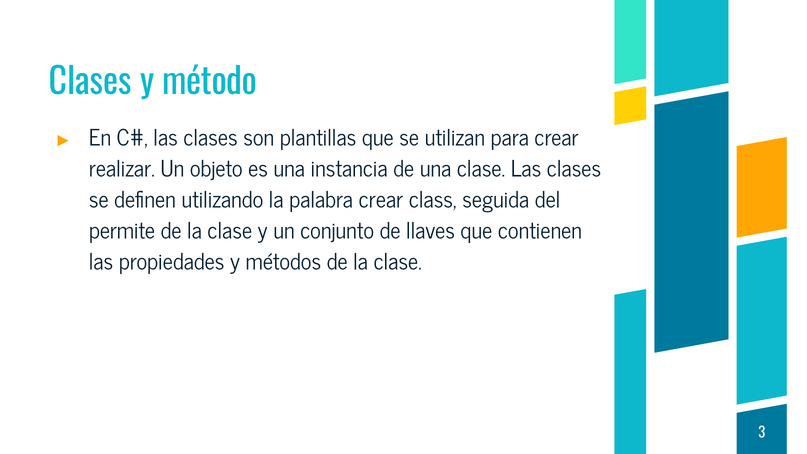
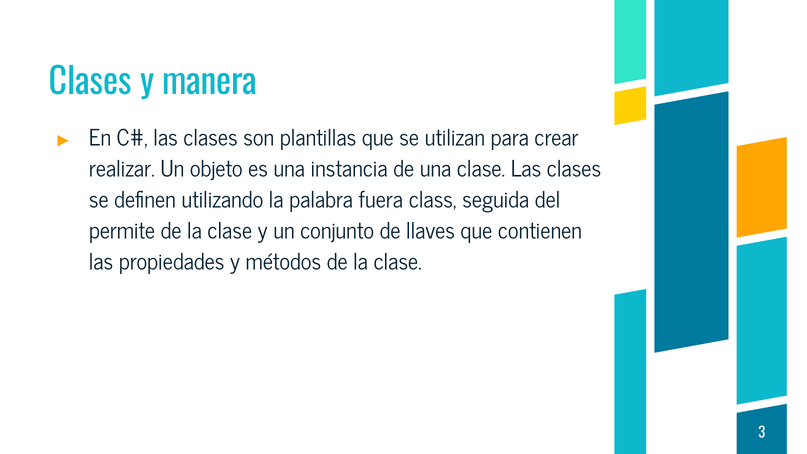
método: método -> manera
palabra crear: crear -> fuera
